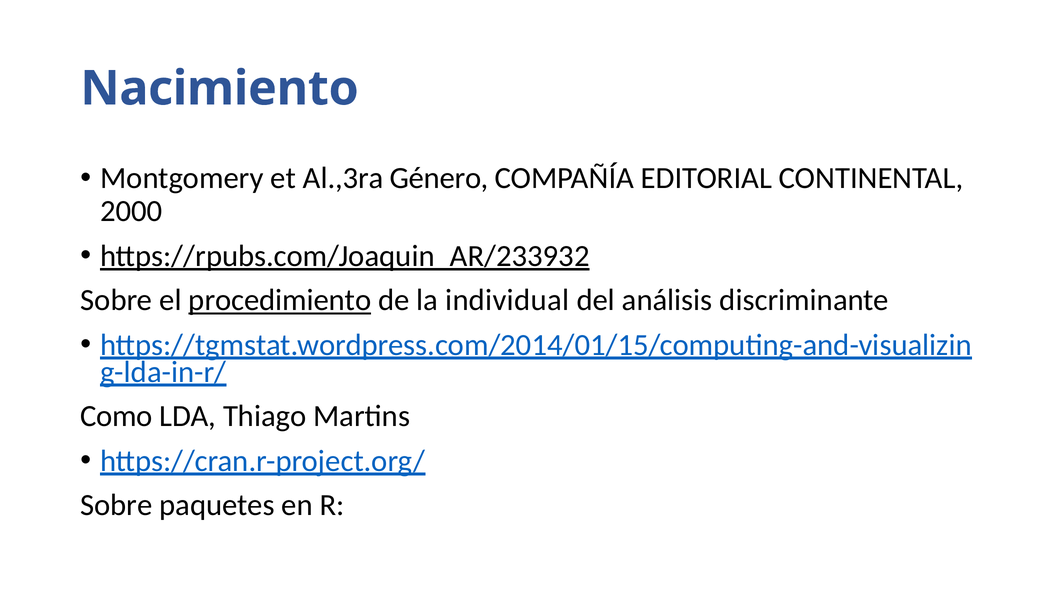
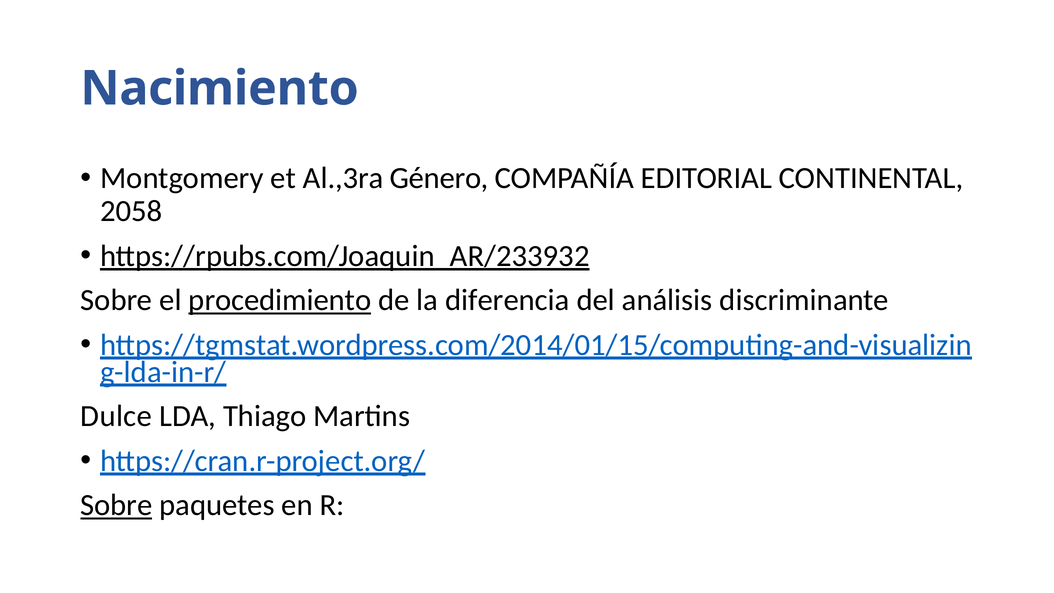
2000: 2000 -> 2058
individual: individual -> diferencia
Como: Como -> Dulce
Sobre at (116, 505) underline: none -> present
